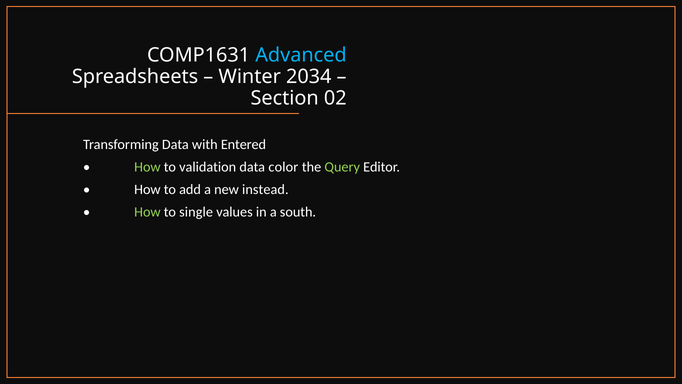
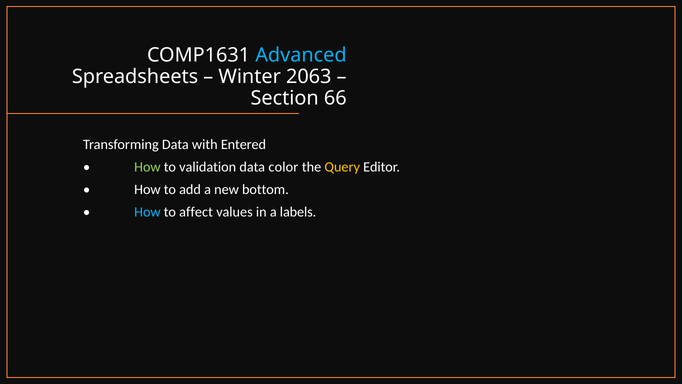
2034: 2034 -> 2063
02: 02 -> 66
Query colour: light green -> yellow
instead: instead -> bottom
How at (147, 212) colour: light green -> light blue
single: single -> affect
south: south -> labels
